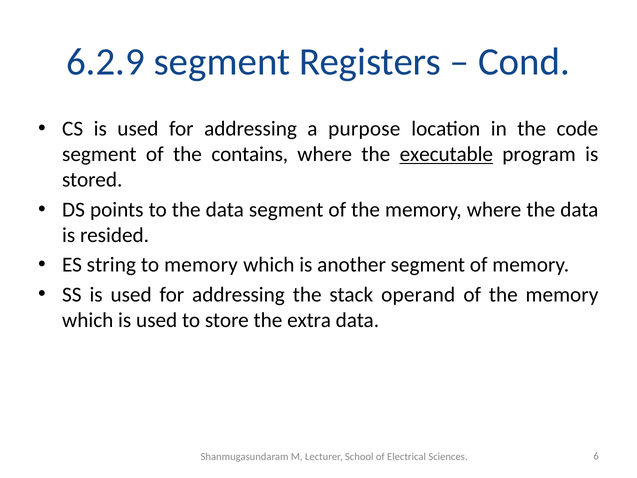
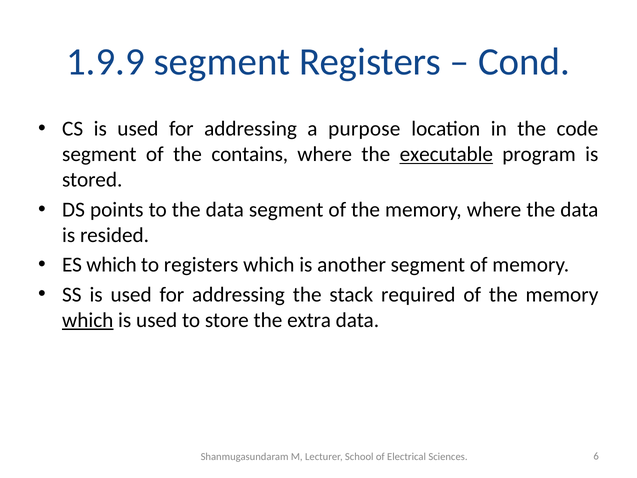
6.2.9: 6.2.9 -> 1.9.9
ES string: string -> which
to memory: memory -> registers
operand: operand -> required
which at (88, 320) underline: none -> present
